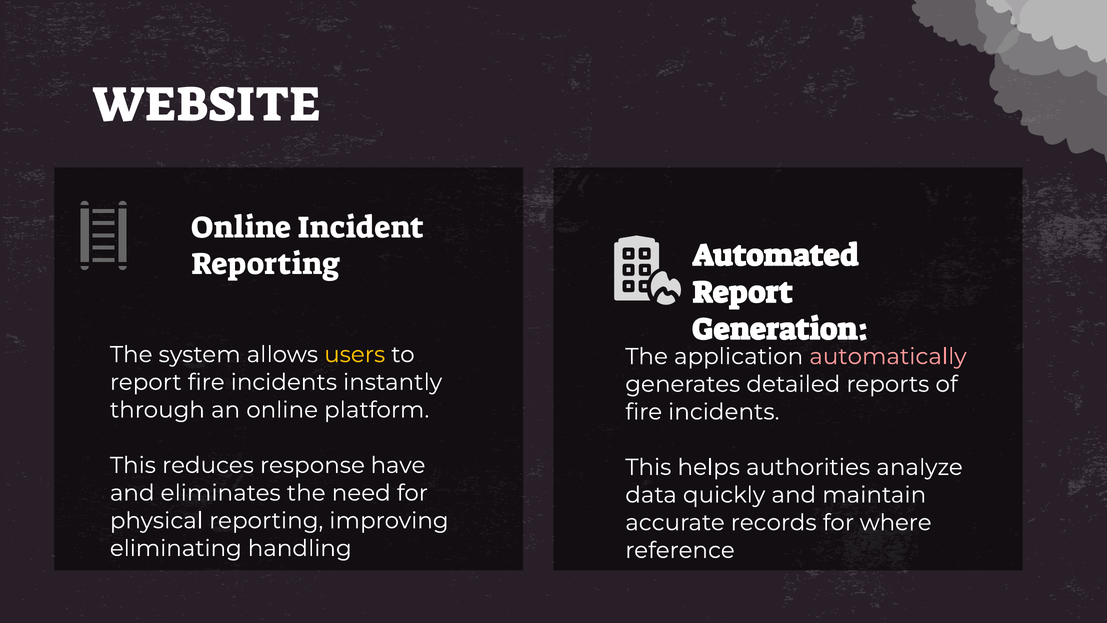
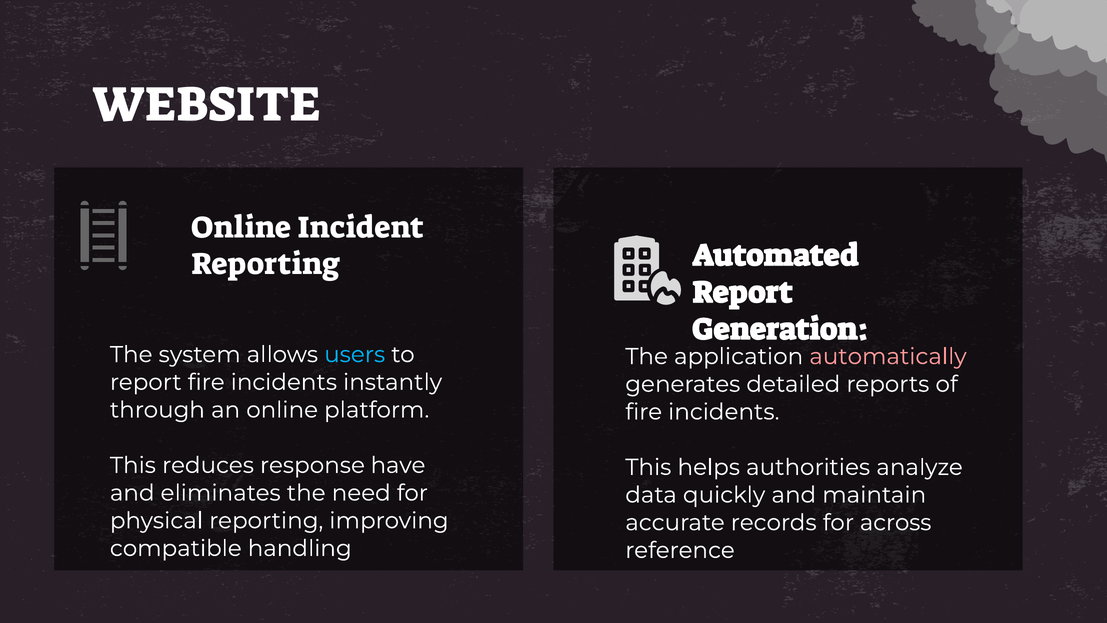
users colour: yellow -> light blue
where: where -> across
eliminating: eliminating -> compatible
